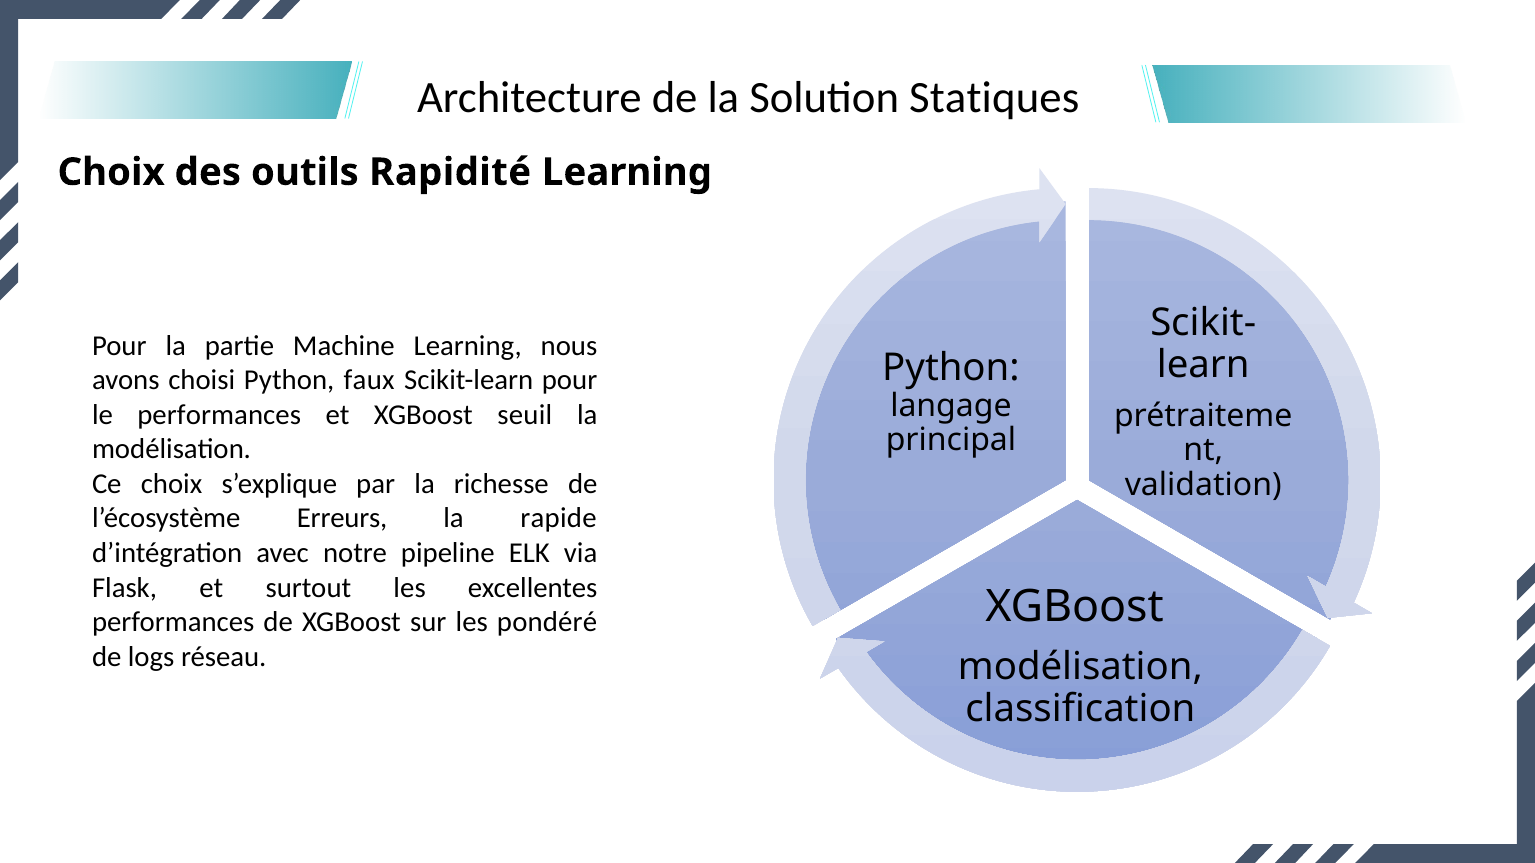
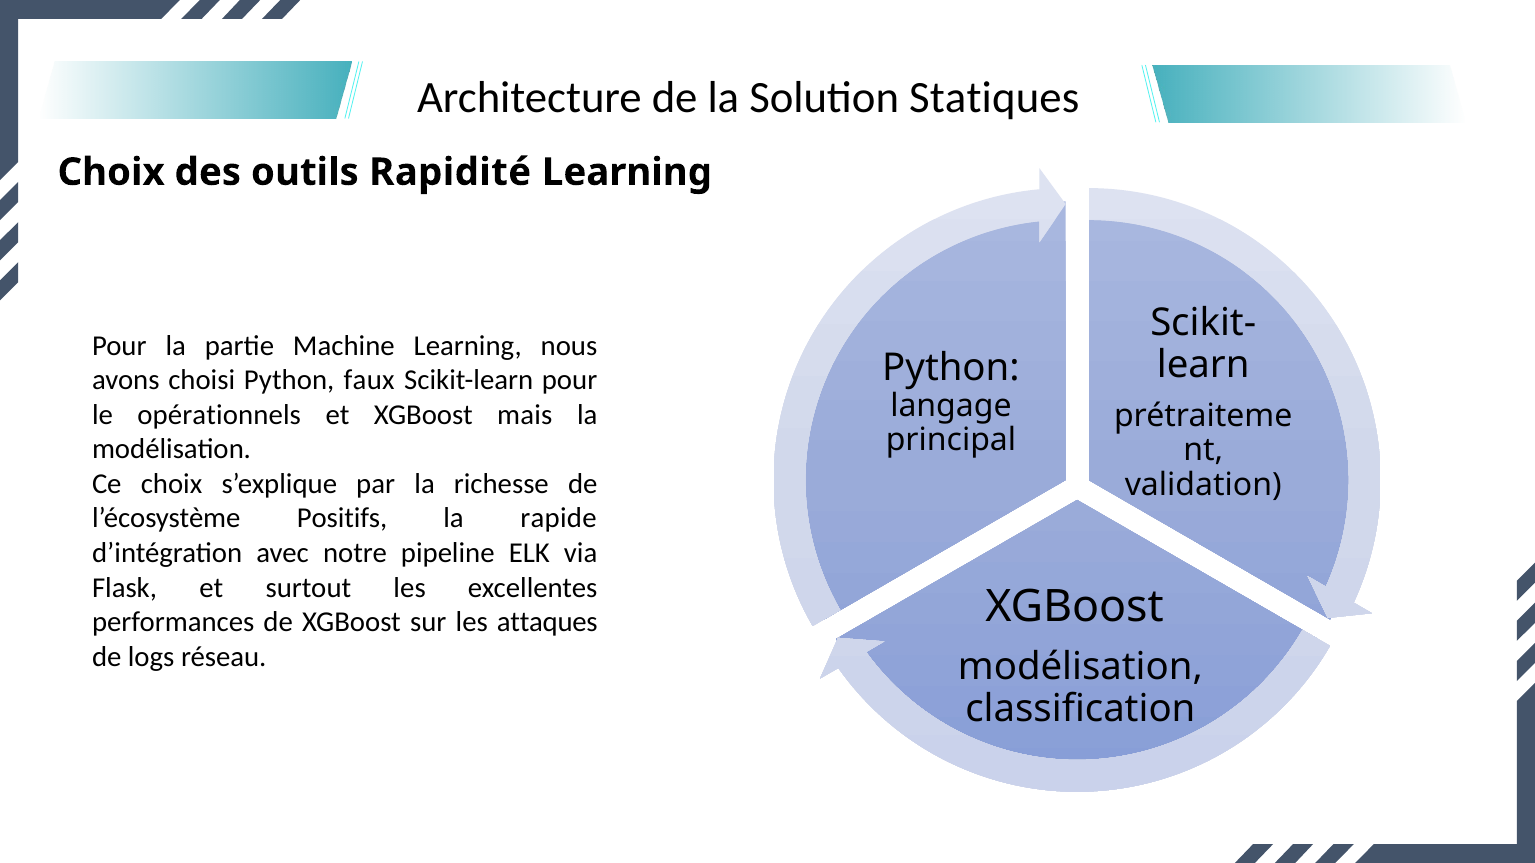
le performances: performances -> opérationnels
seuil: seuil -> mais
Erreurs: Erreurs -> Positifs
pondéré: pondéré -> attaques
